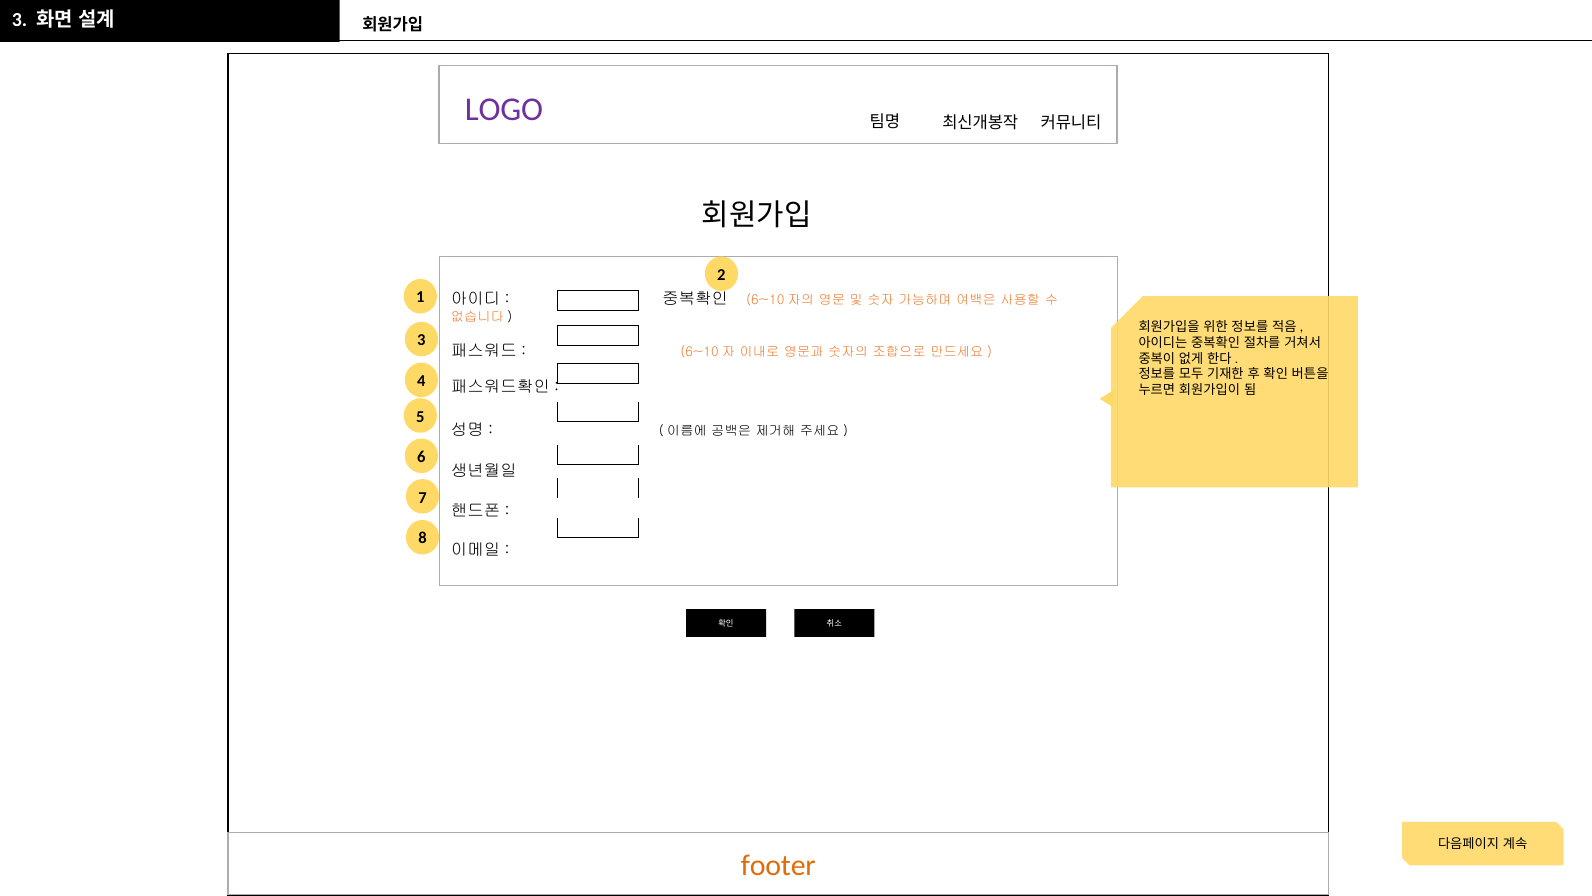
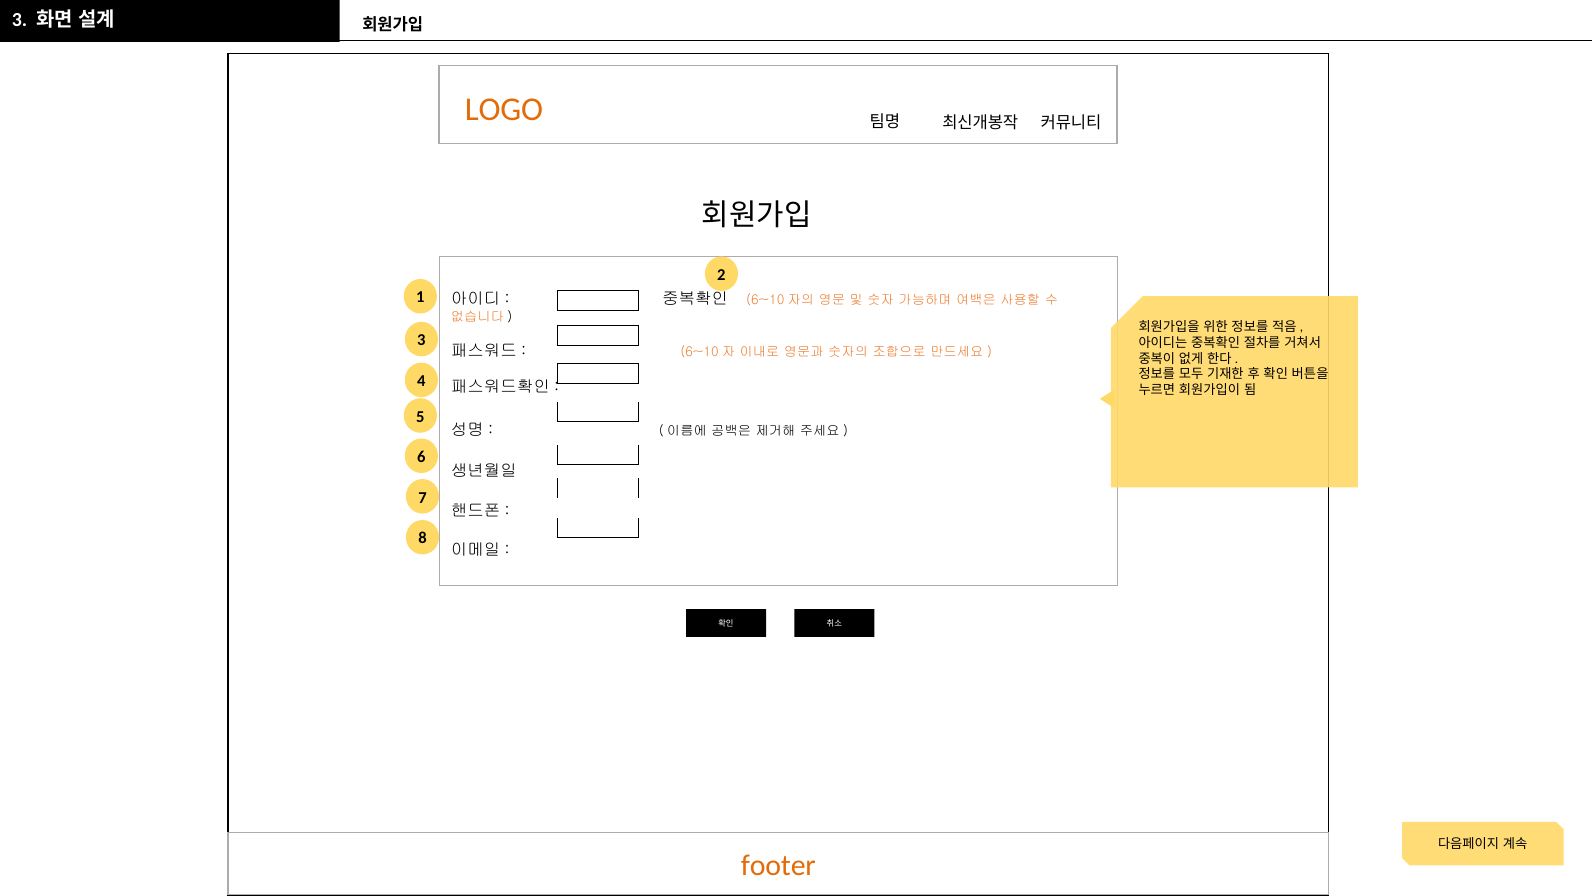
LOGO colour: purple -> orange
